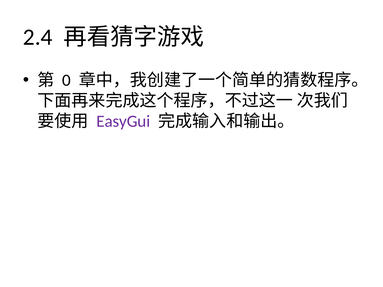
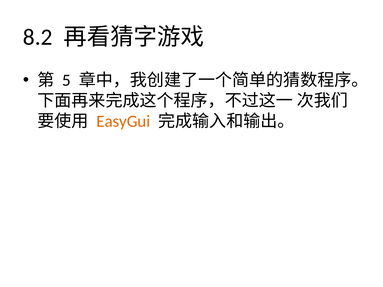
2.4: 2.4 -> 8.2
0: 0 -> 5
EasyGui colour: purple -> orange
